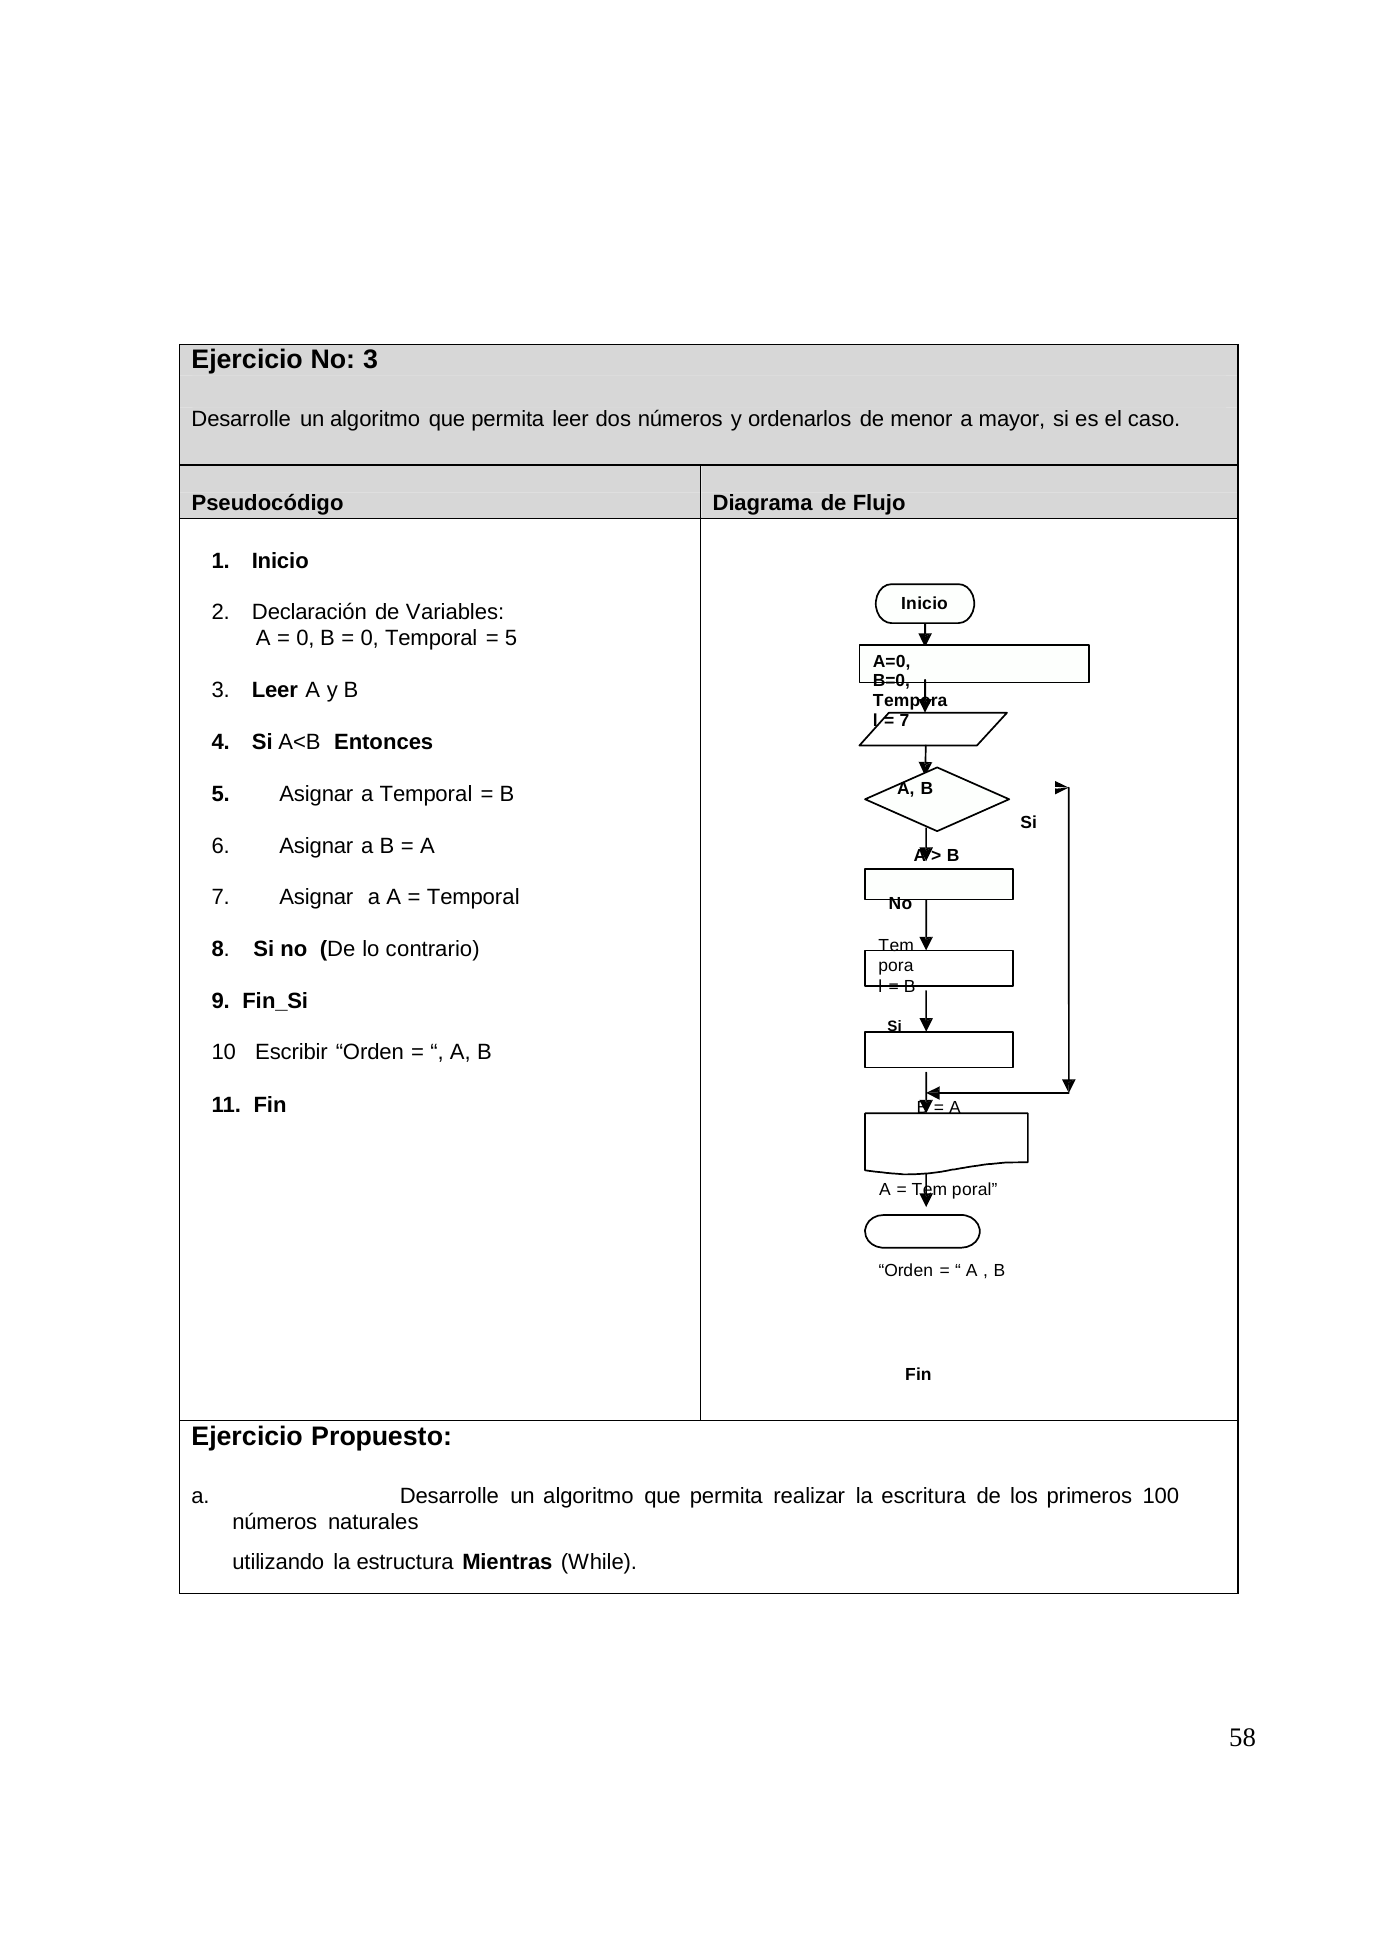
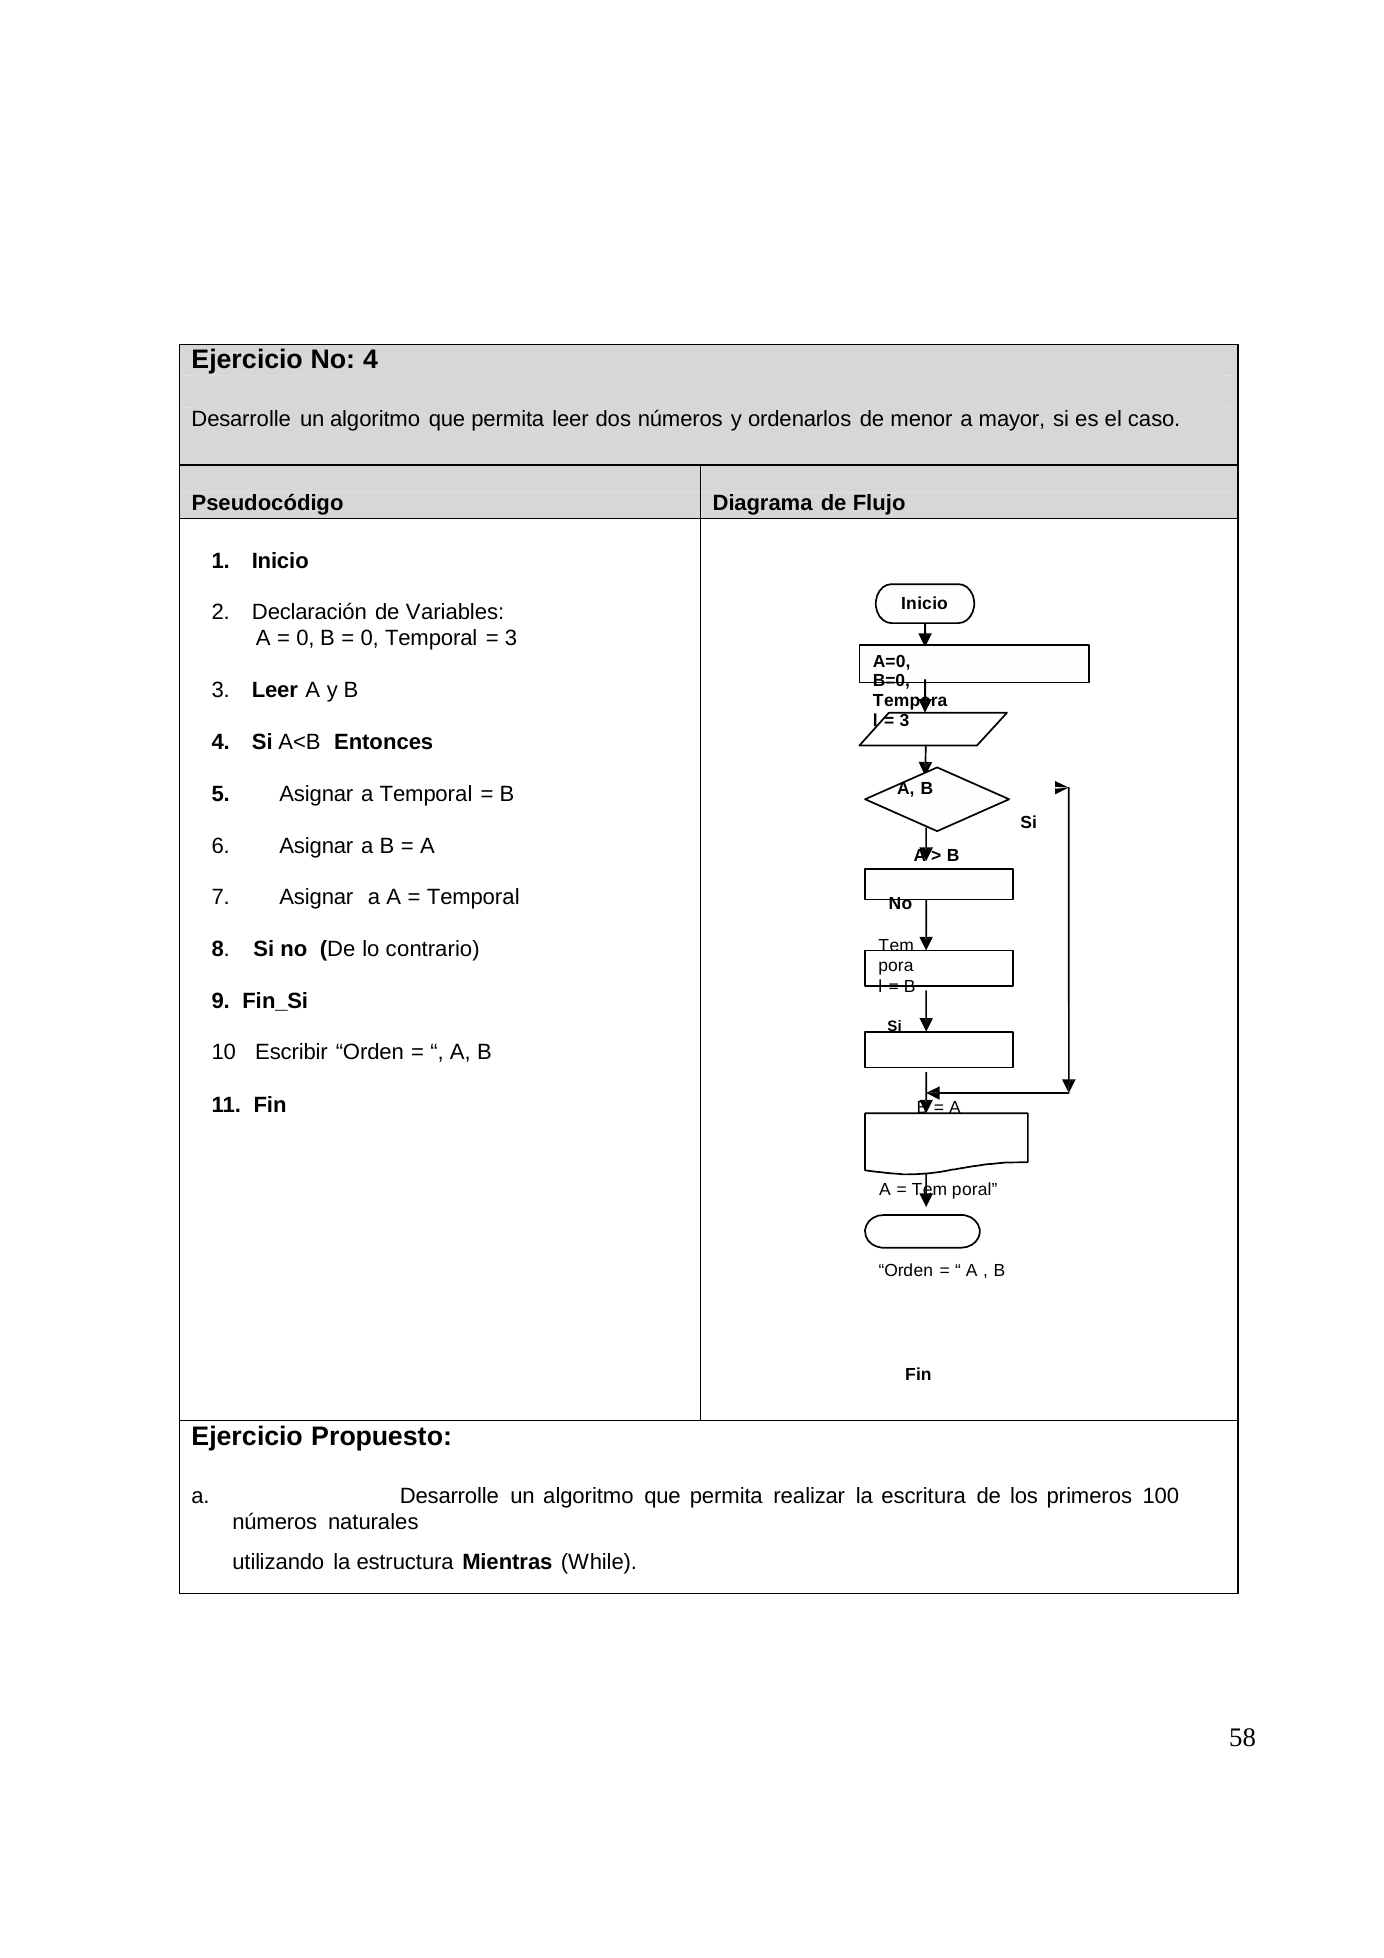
No 3: 3 -> 4
5 at (511, 639): 5 -> 3
7 at (904, 721): 7 -> 3
